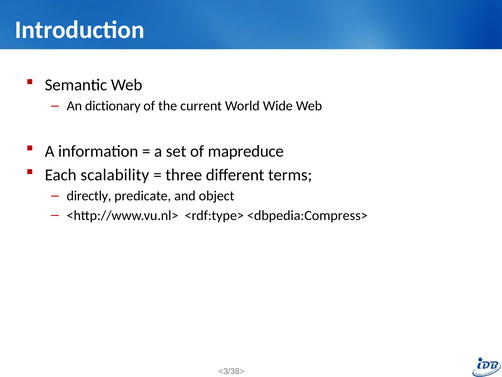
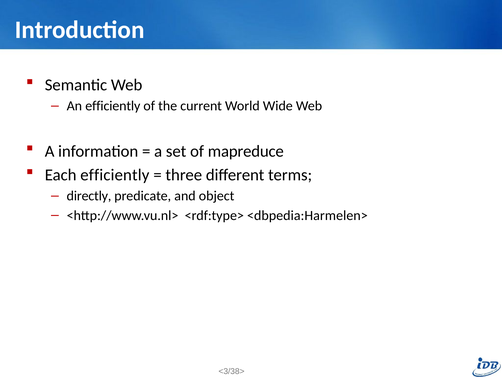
An dictionary: dictionary -> efficiently
Each scalability: scalability -> efficiently
<dbpedia:Compress>: <dbpedia:Compress> -> <dbpedia:Harmelen>
